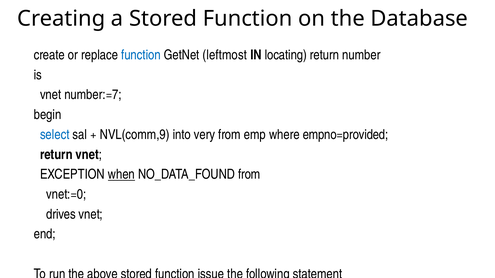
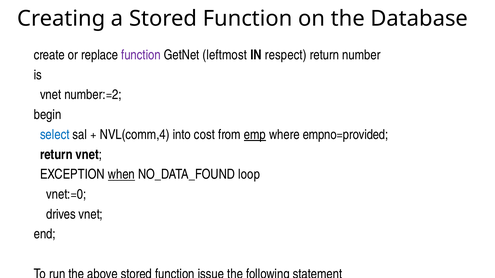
function at (141, 55) colour: blue -> purple
locating: locating -> respect
number:=7: number:=7 -> number:=2
NVL(comm,9: NVL(comm,9 -> NVL(comm,4
very: very -> cost
emp underline: none -> present
NO_DATA_FOUND from: from -> loop
